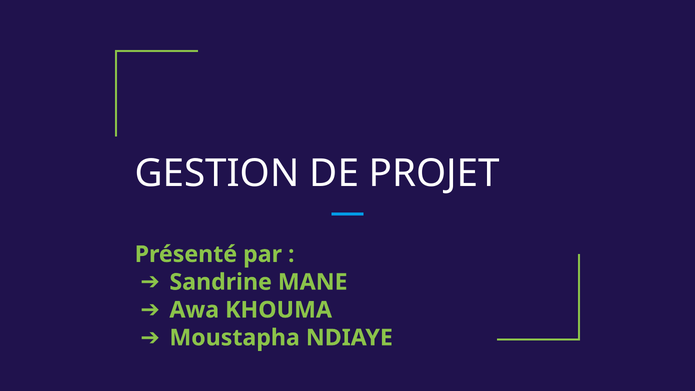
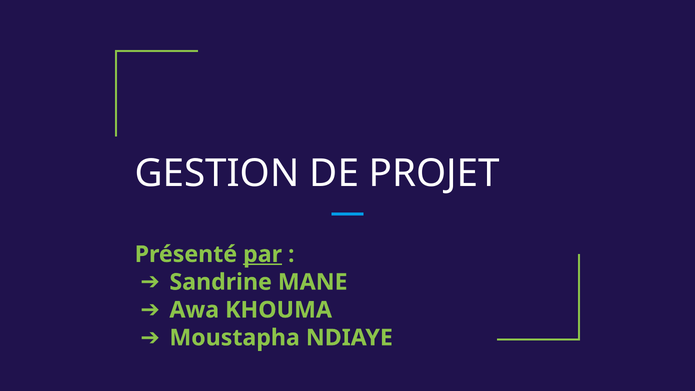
par underline: none -> present
